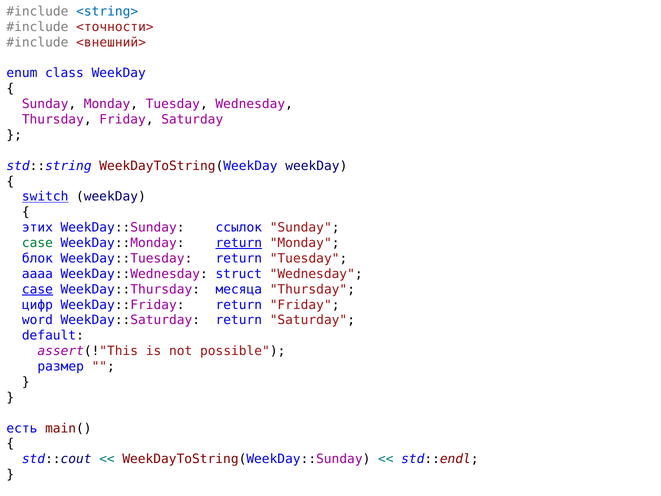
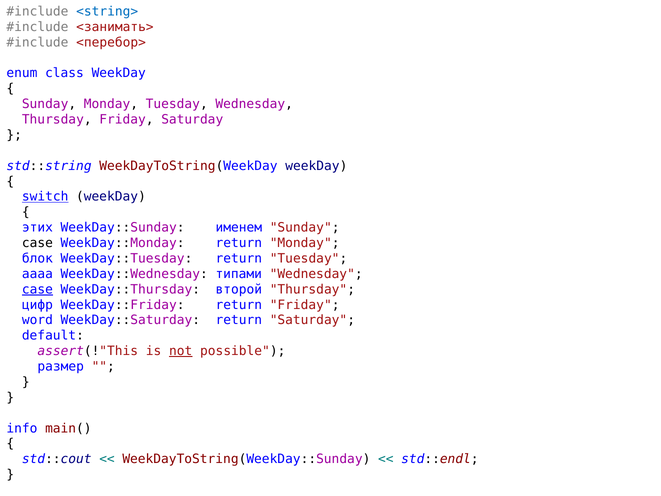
<точности>: <точности> -> <занимать>
<внешний>: <внешний> -> <перебор>
ссылок: ссылок -> именем
case at (37, 243) colour: green -> black
return at (239, 243) underline: present -> none
struct: struct -> типами
месяца: месяца -> второй
not underline: none -> present
есть: есть -> info
